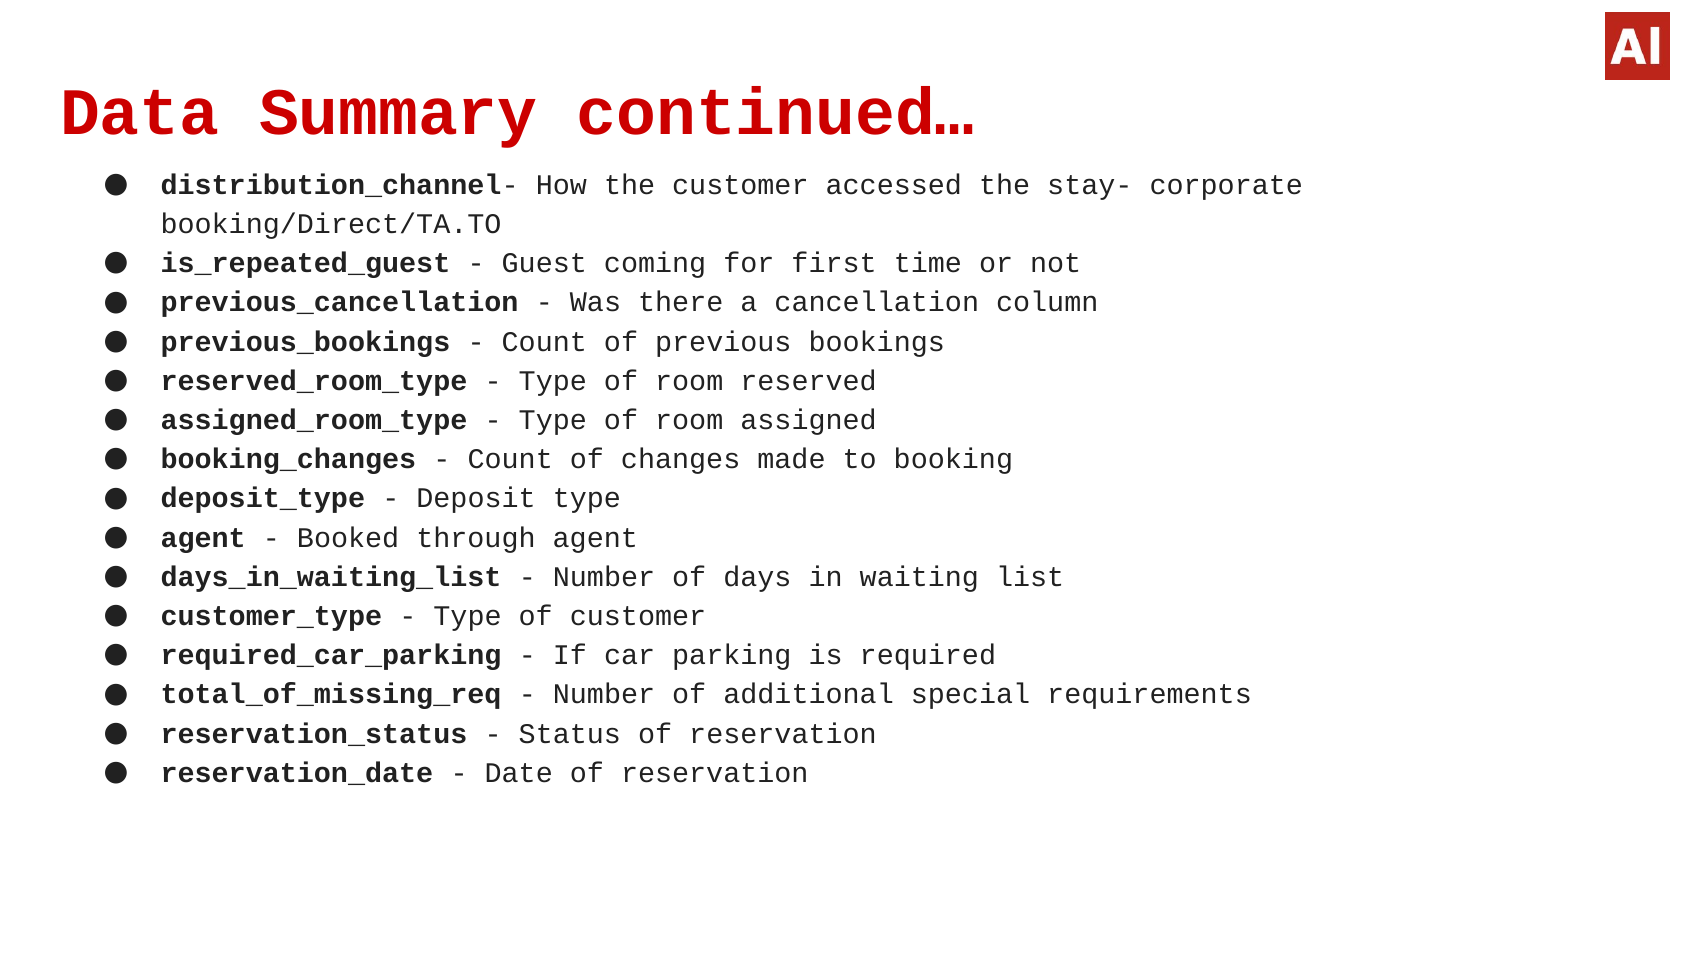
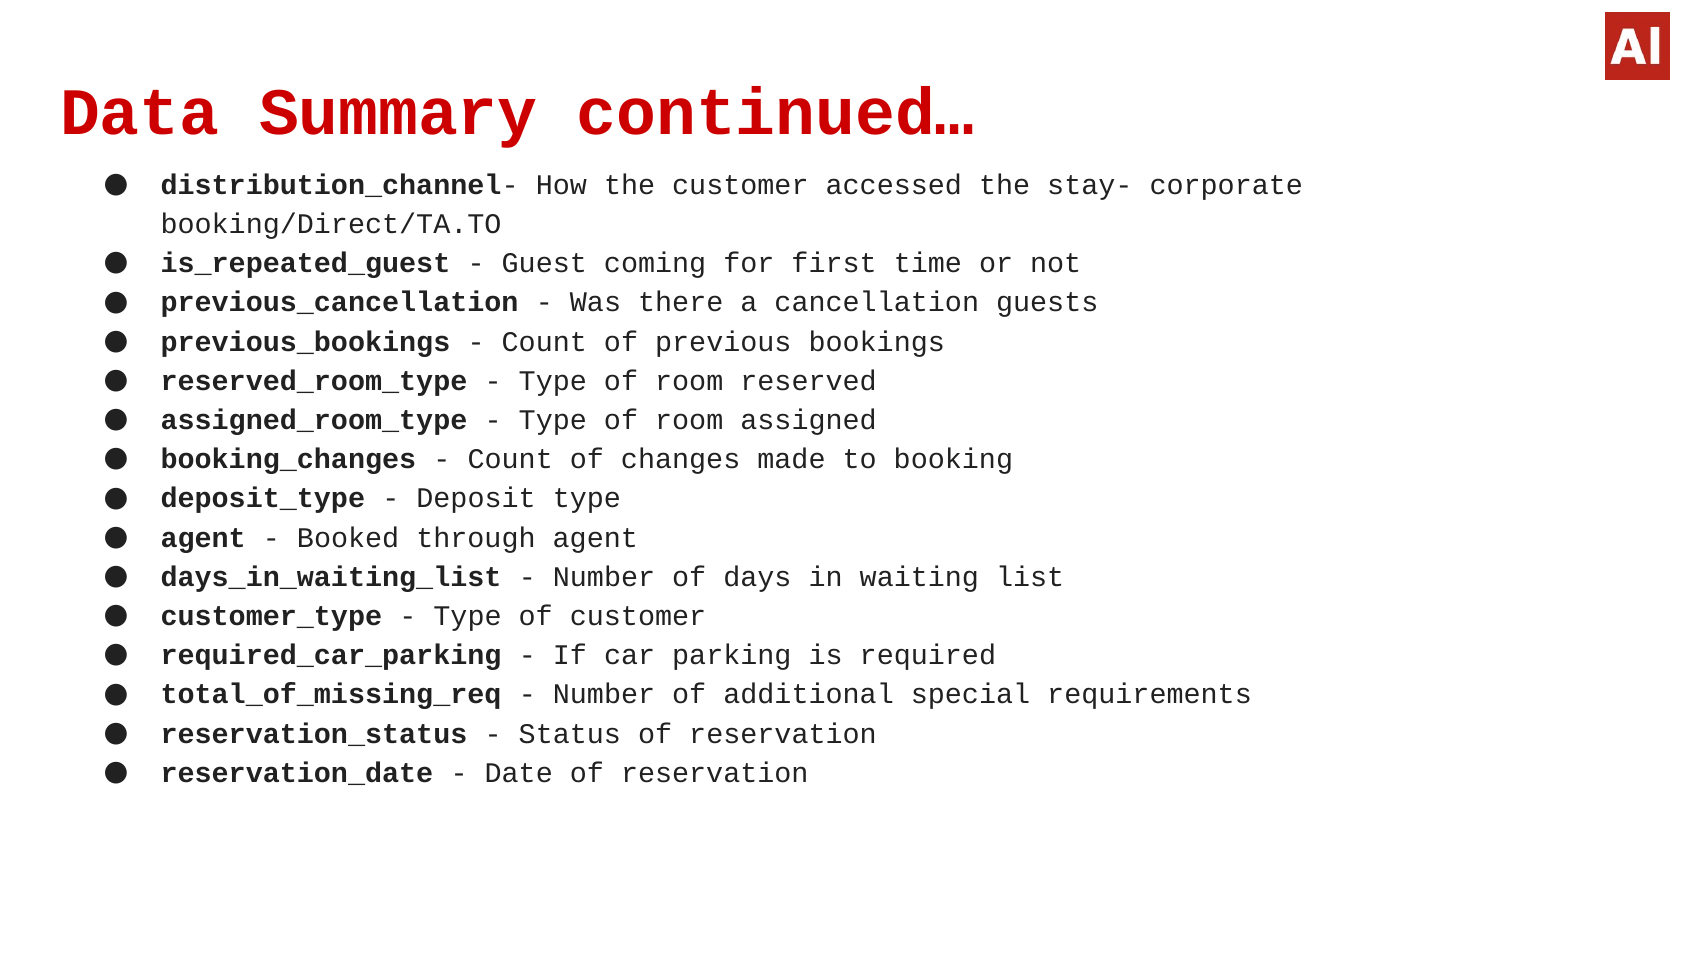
column: column -> guests
